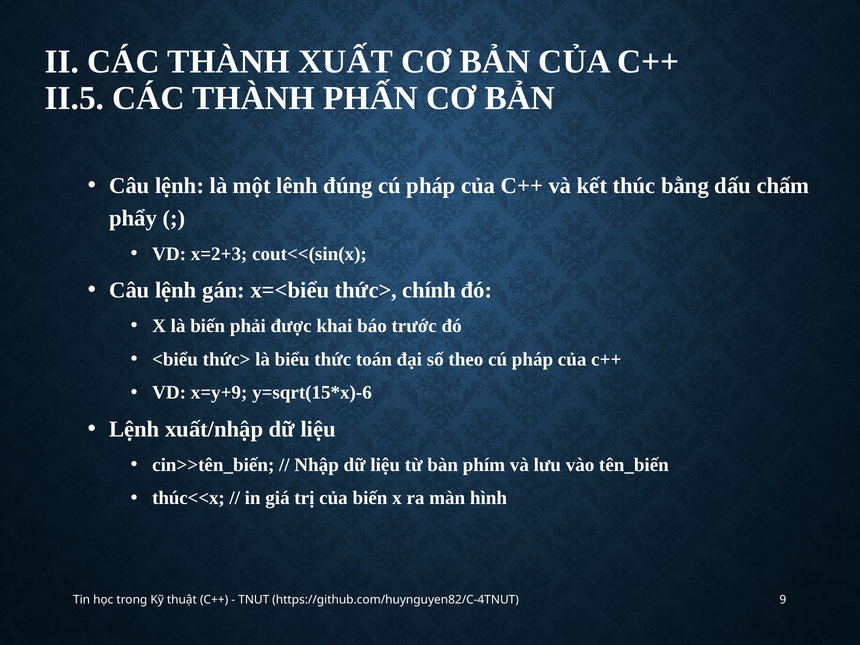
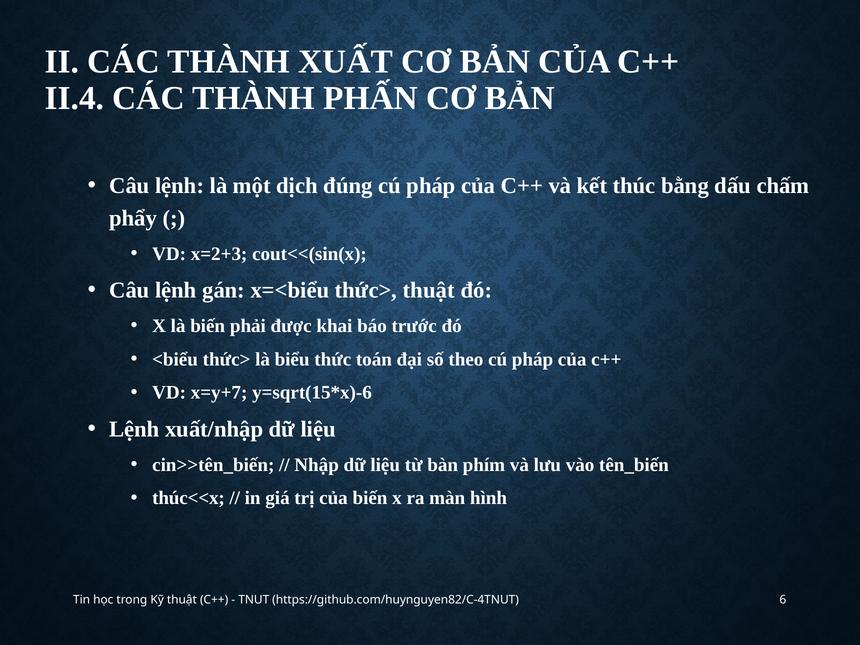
II.5: II.5 -> II.4
lênh: lênh -> dịch
thức> chính: chính -> thuật
x=y+9: x=y+9 -> x=y+7
9: 9 -> 6
